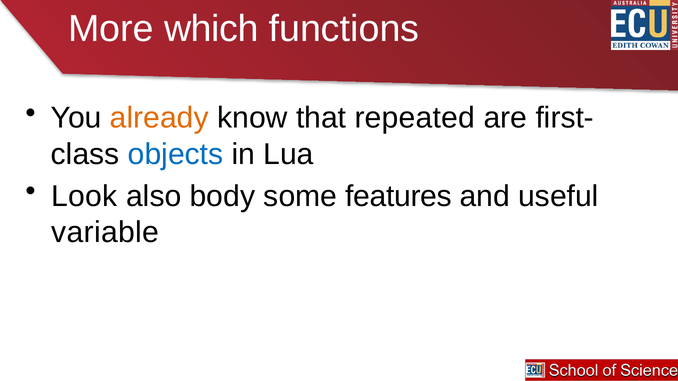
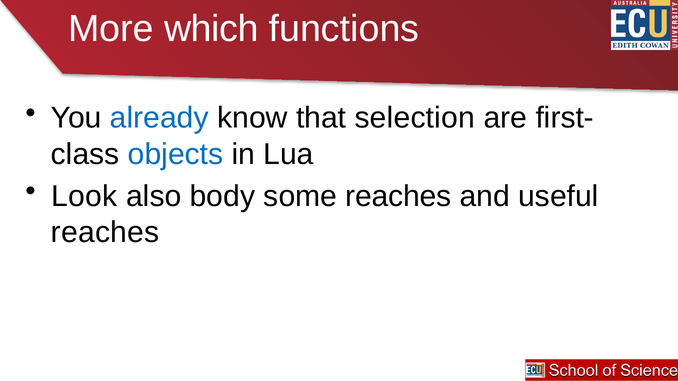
already colour: orange -> blue
repeated: repeated -> selection
some features: features -> reaches
variable at (105, 233): variable -> reaches
